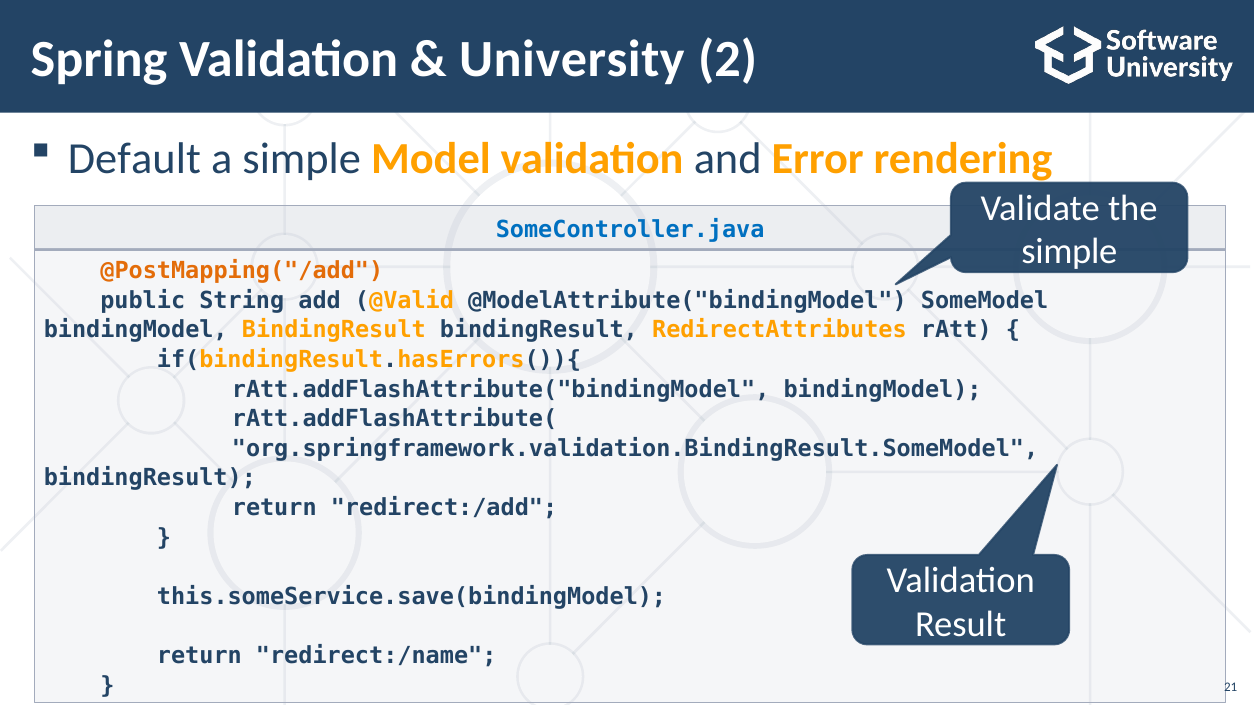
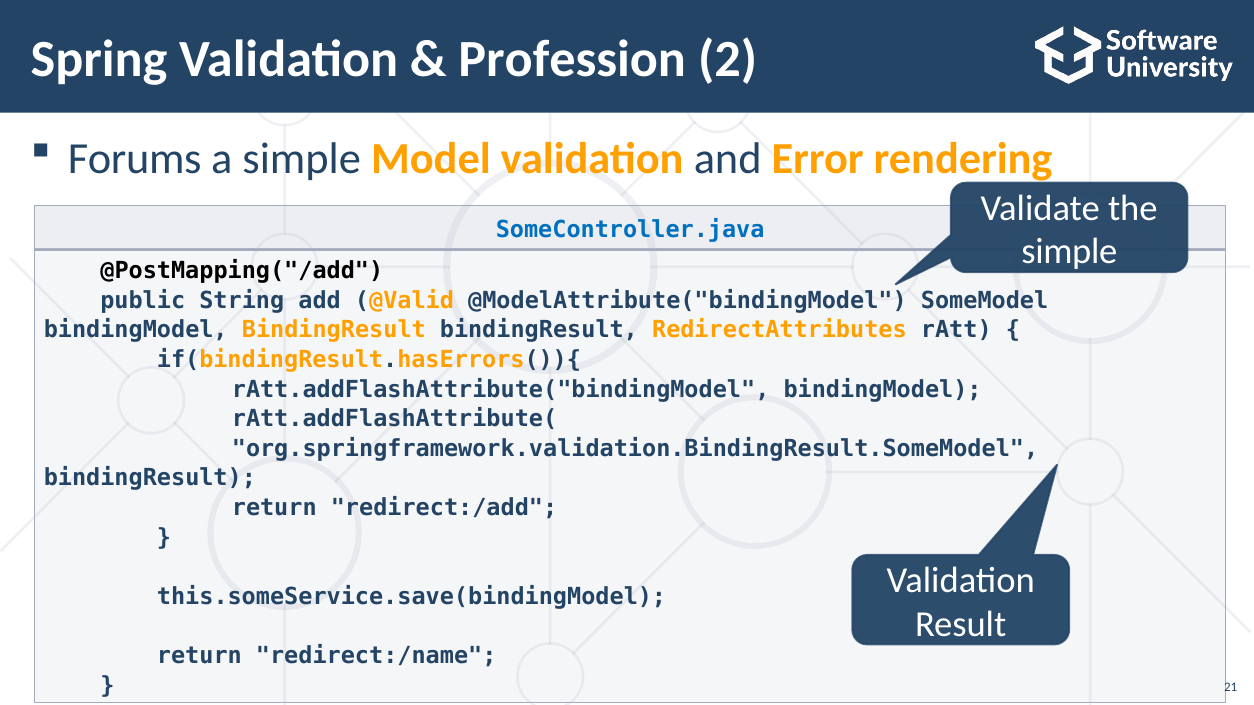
University: University -> Profession
Default: Default -> Forums
@PostMapping("/add colour: orange -> black
